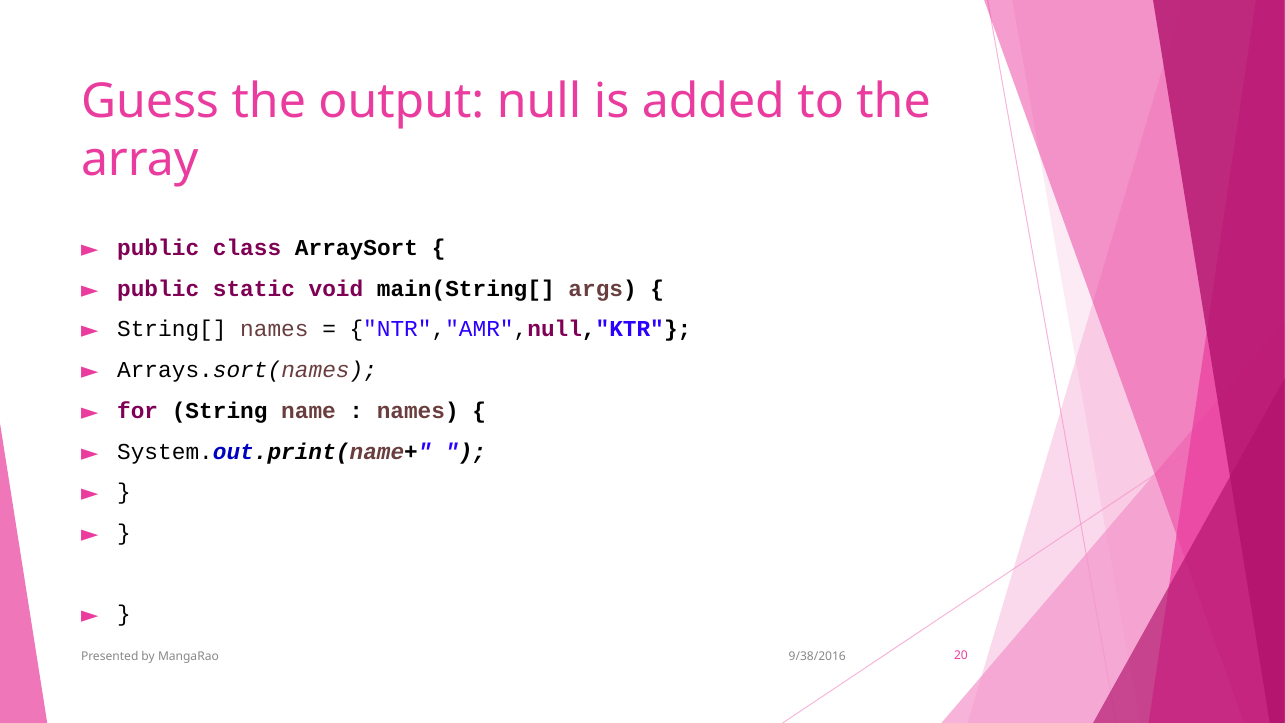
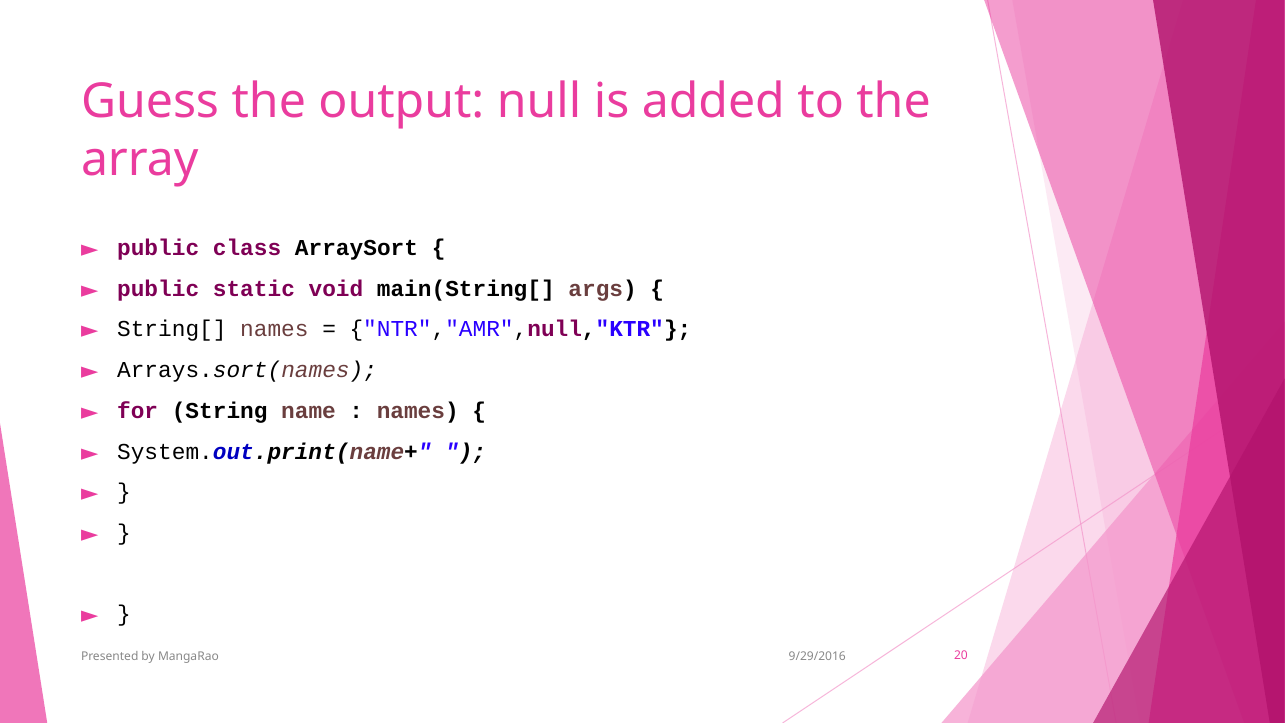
9/38/2016: 9/38/2016 -> 9/29/2016
